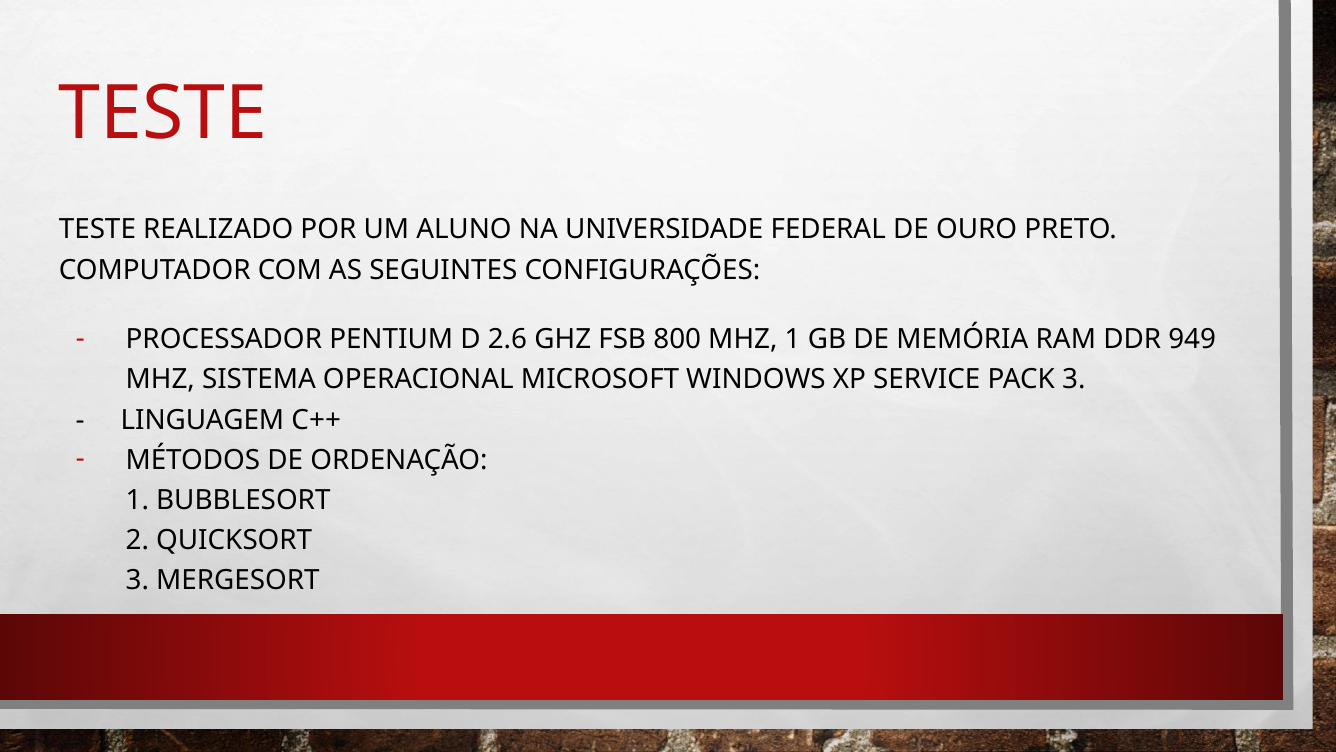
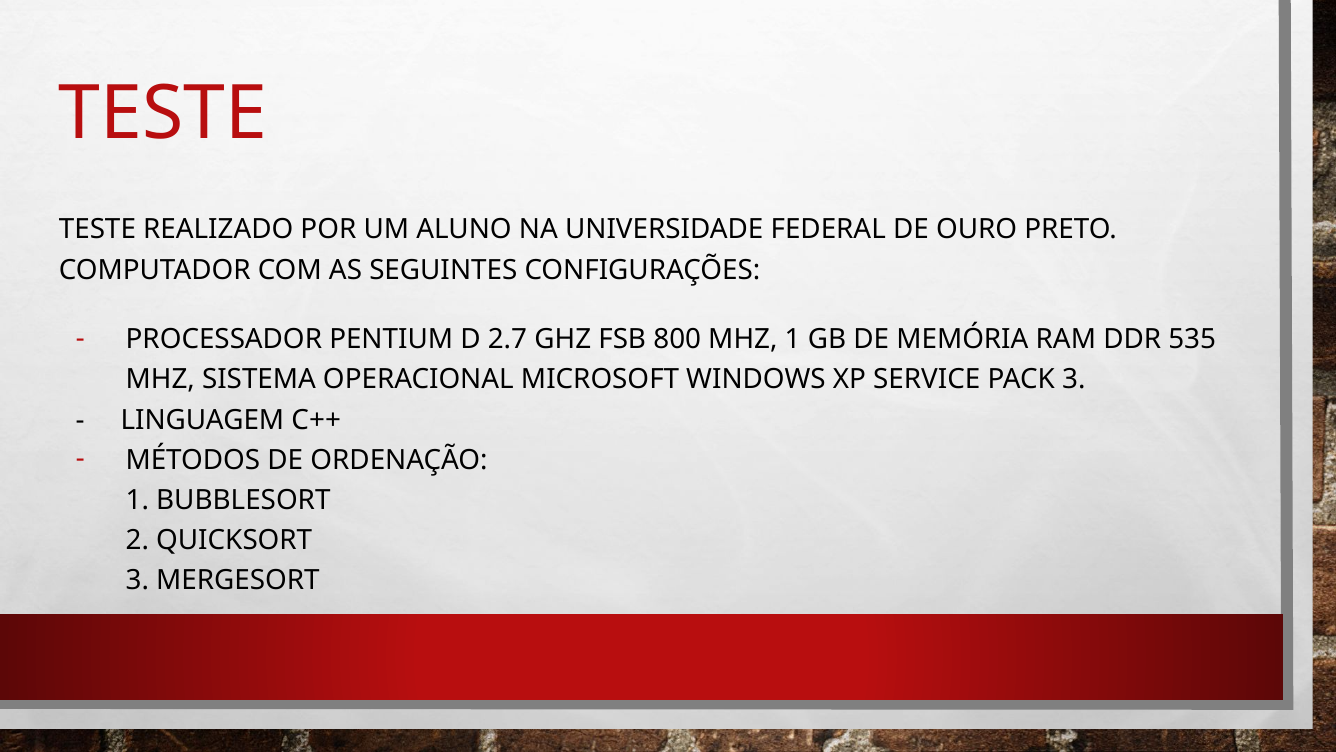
2.6: 2.6 -> 2.7
949: 949 -> 535
